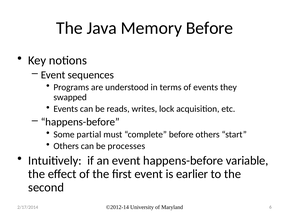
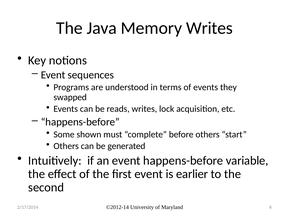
Memory Before: Before -> Writes
partial: partial -> shown
processes: processes -> generated
